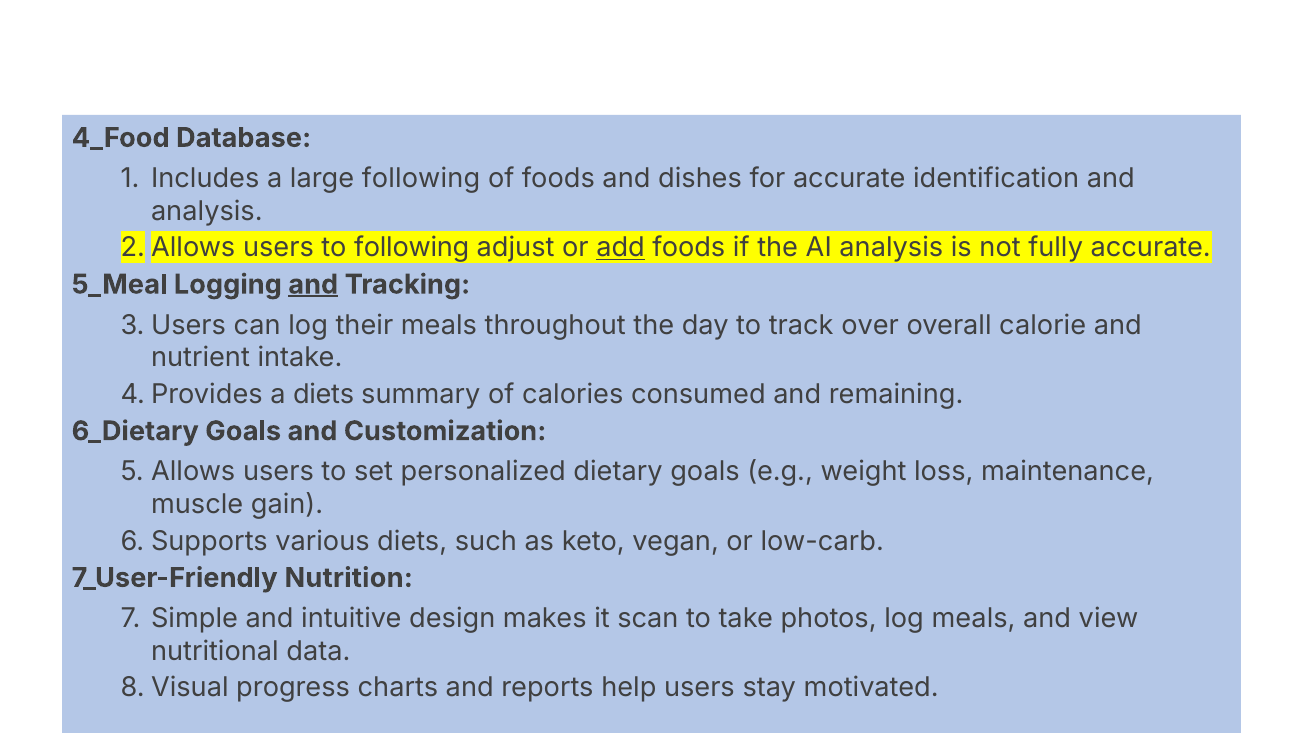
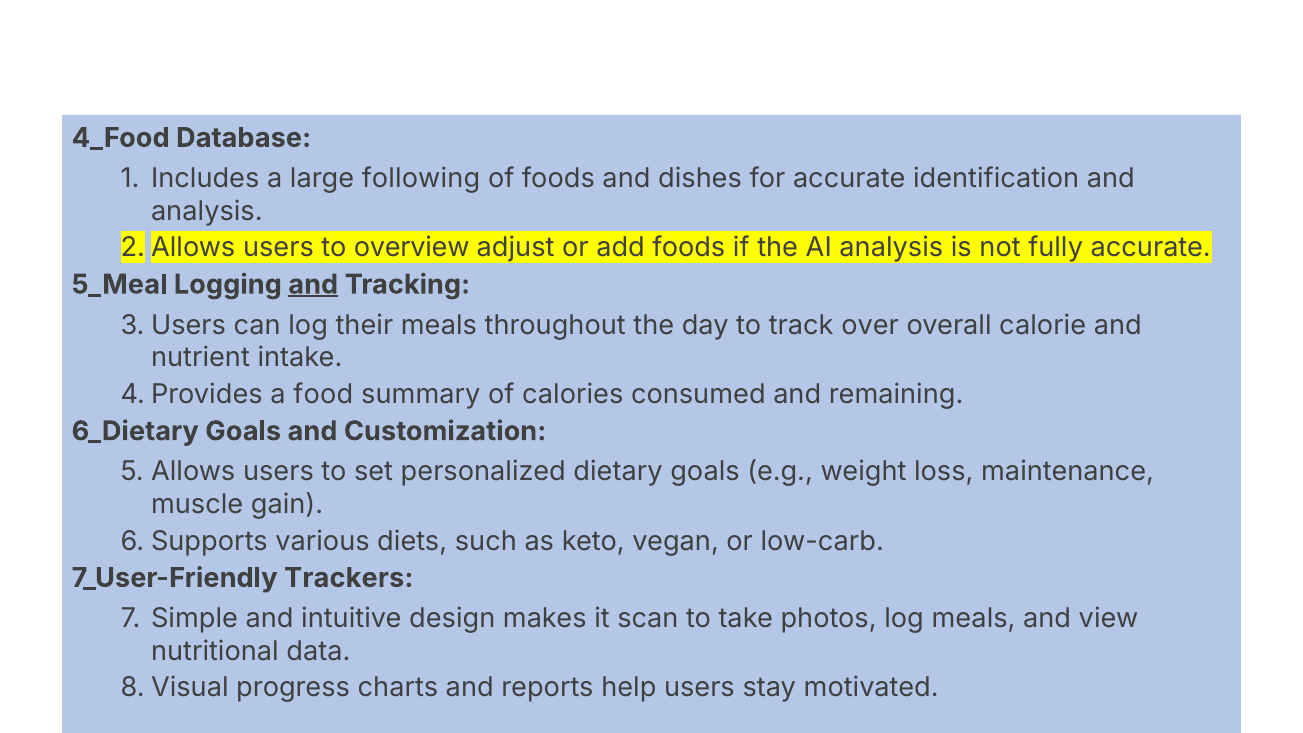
to following: following -> overview
add underline: present -> none
a diets: diets -> food
Nutrition: Nutrition -> Trackers
